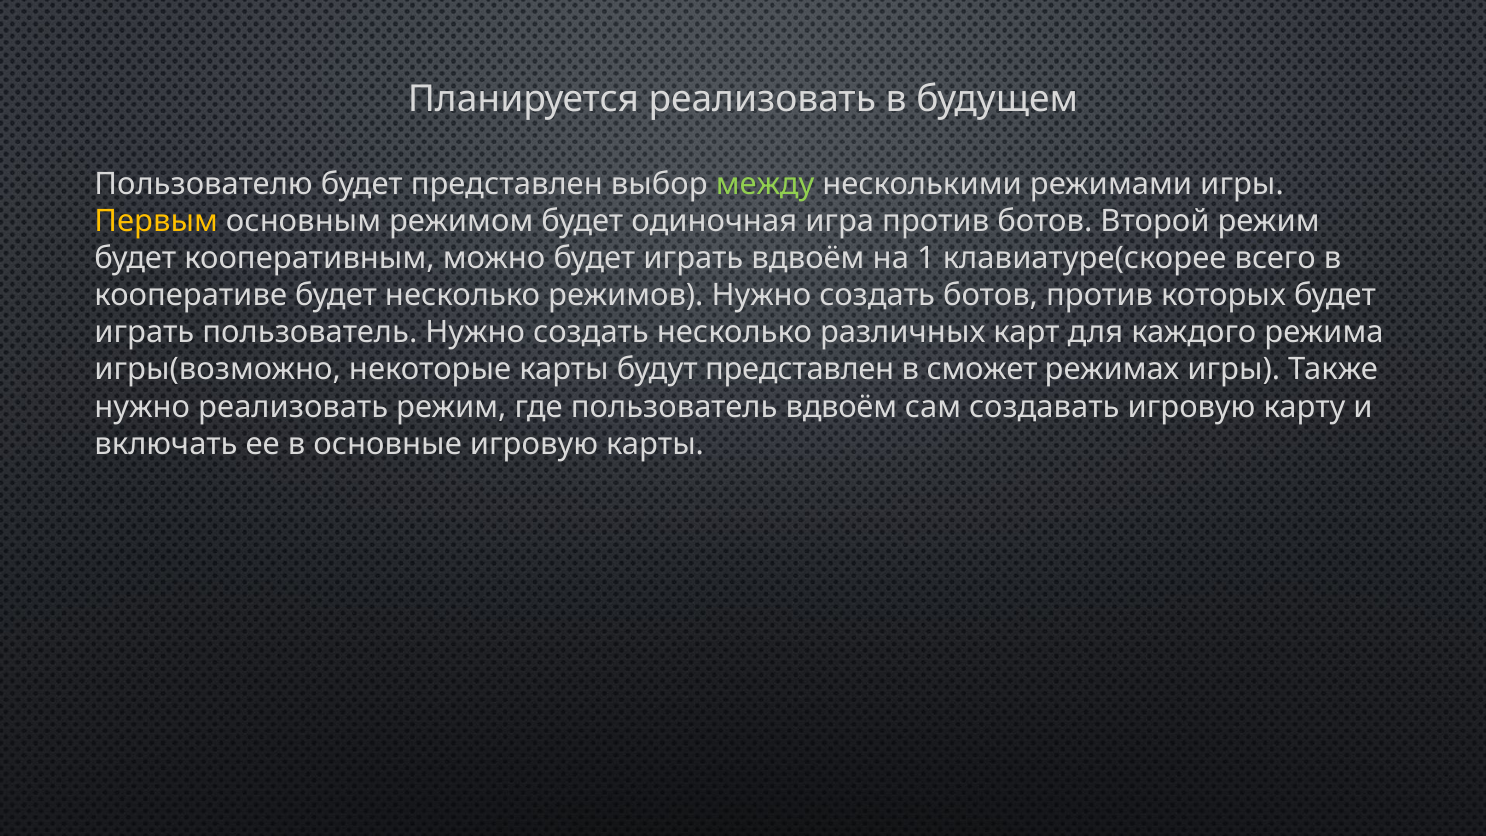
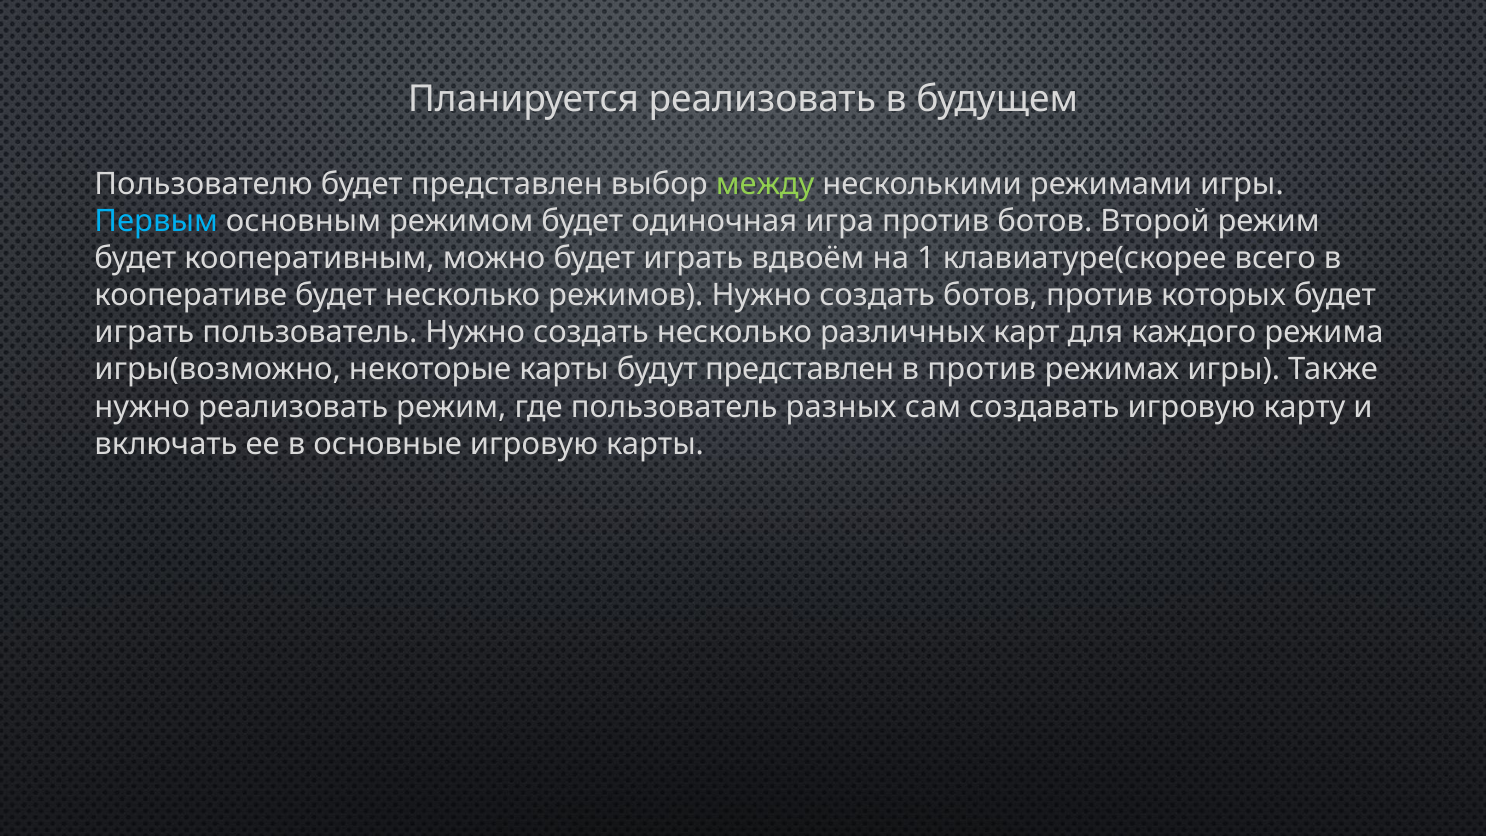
Первым colour: yellow -> light blue
в сможет: сможет -> против
пользователь вдвоём: вдвоём -> разных
